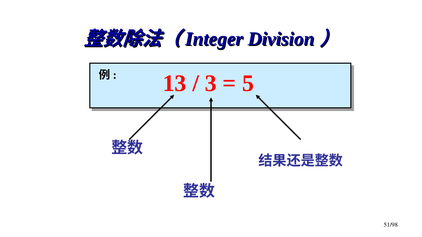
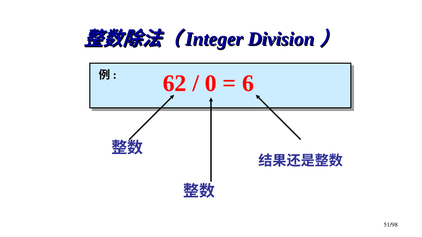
13: 13 -> 62
3: 3 -> 0
5: 5 -> 6
